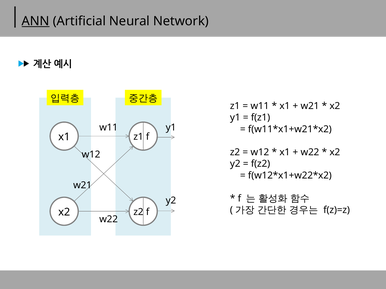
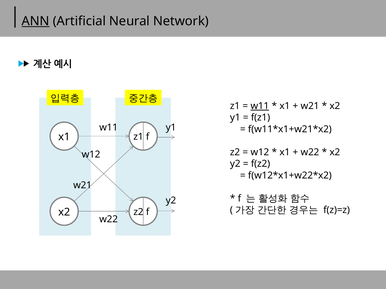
w11 at (260, 106) underline: none -> present
